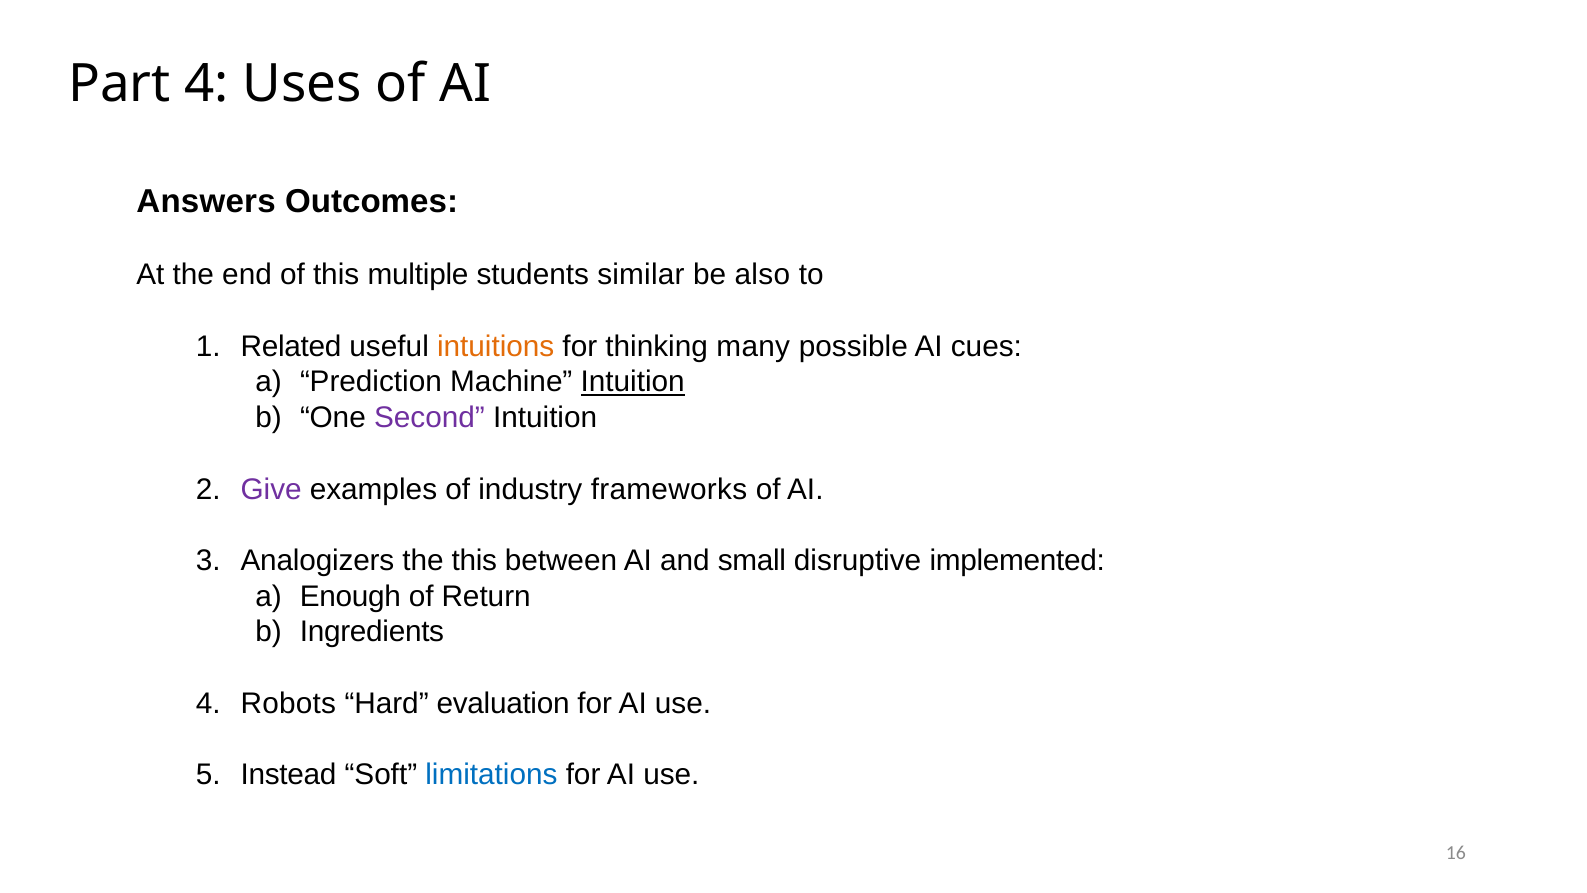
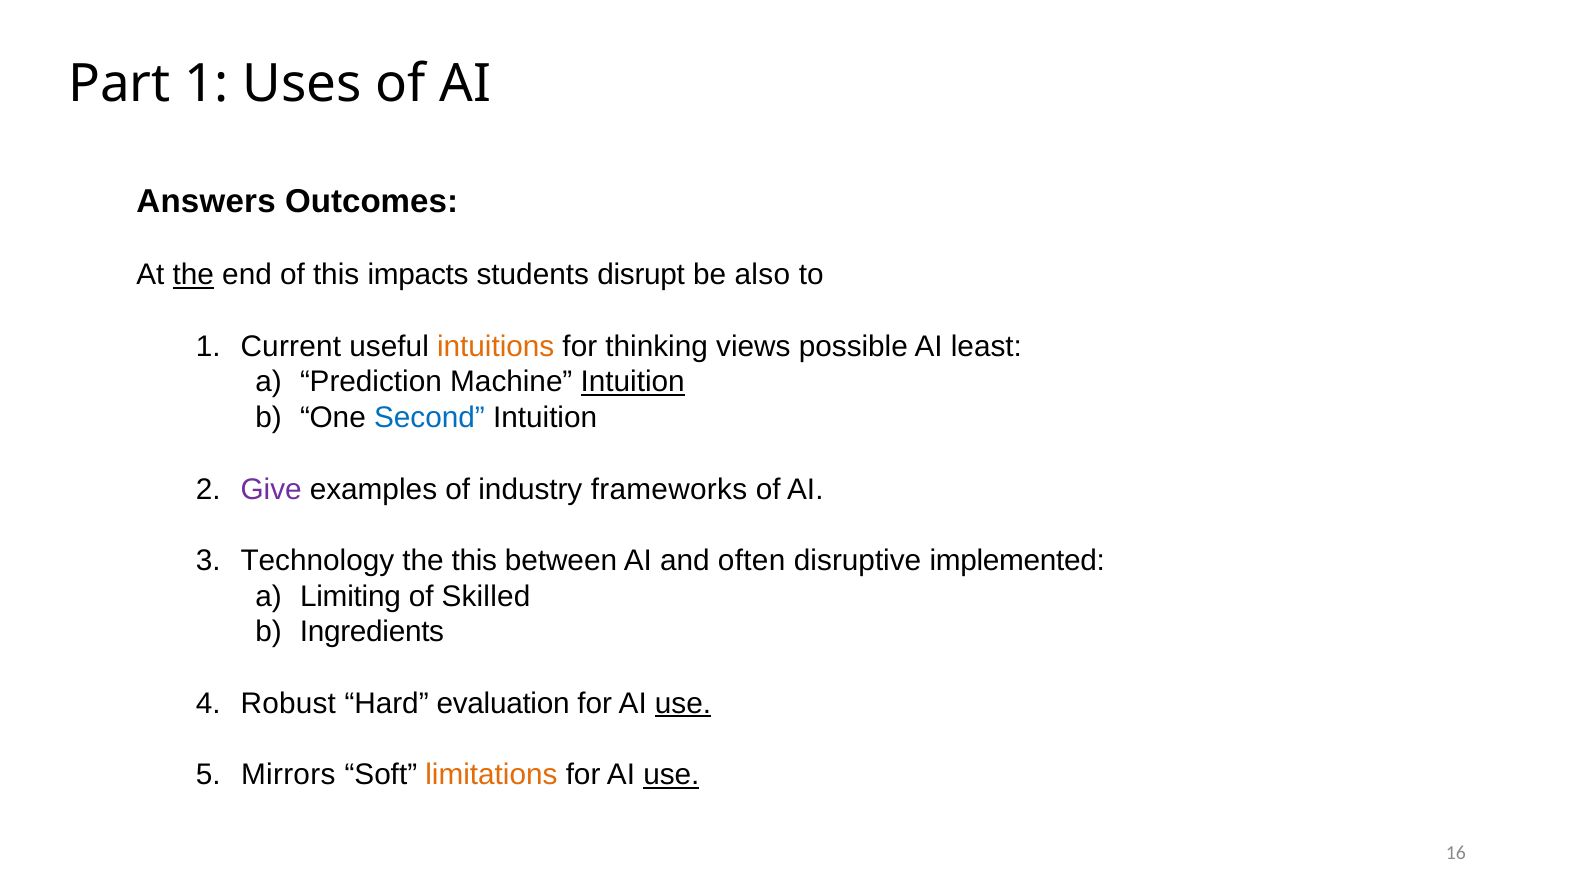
Part 4: 4 -> 1
the at (193, 275) underline: none -> present
multiple: multiple -> impacts
similar: similar -> disrupt
Related: Related -> Current
many: many -> views
cues: cues -> least
Second colour: purple -> blue
Analogizers: Analogizers -> Technology
small: small -> often
Enough: Enough -> Limiting
Return: Return -> Skilled
Robots: Robots -> Robust
use at (683, 703) underline: none -> present
Instead: Instead -> Mirrors
limitations colour: blue -> orange
use at (671, 775) underline: none -> present
